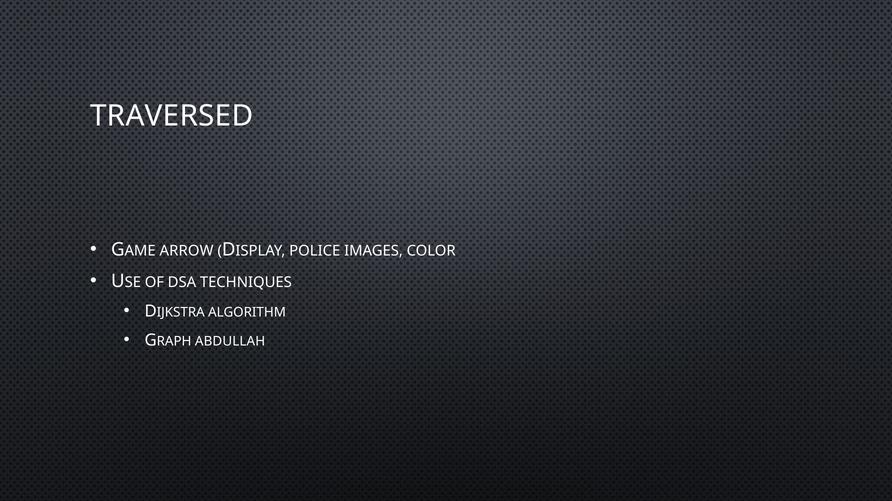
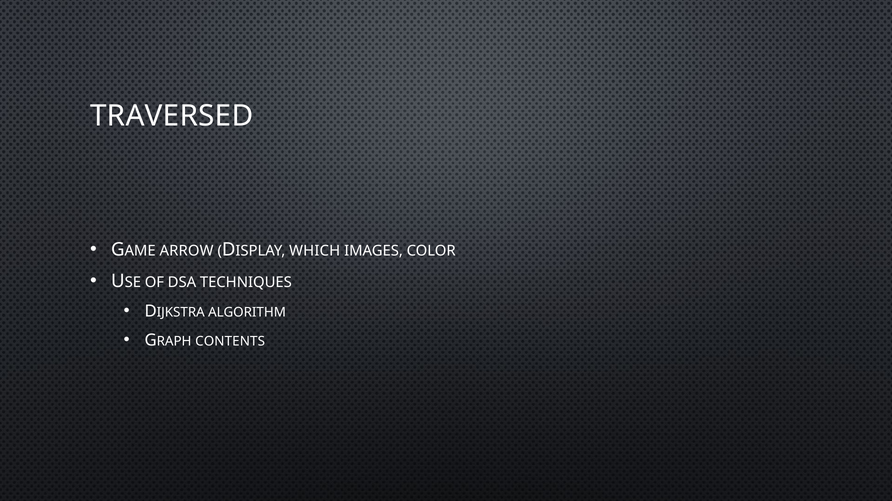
POLICE: POLICE -> WHICH
ABDULLAH: ABDULLAH -> CONTENTS
